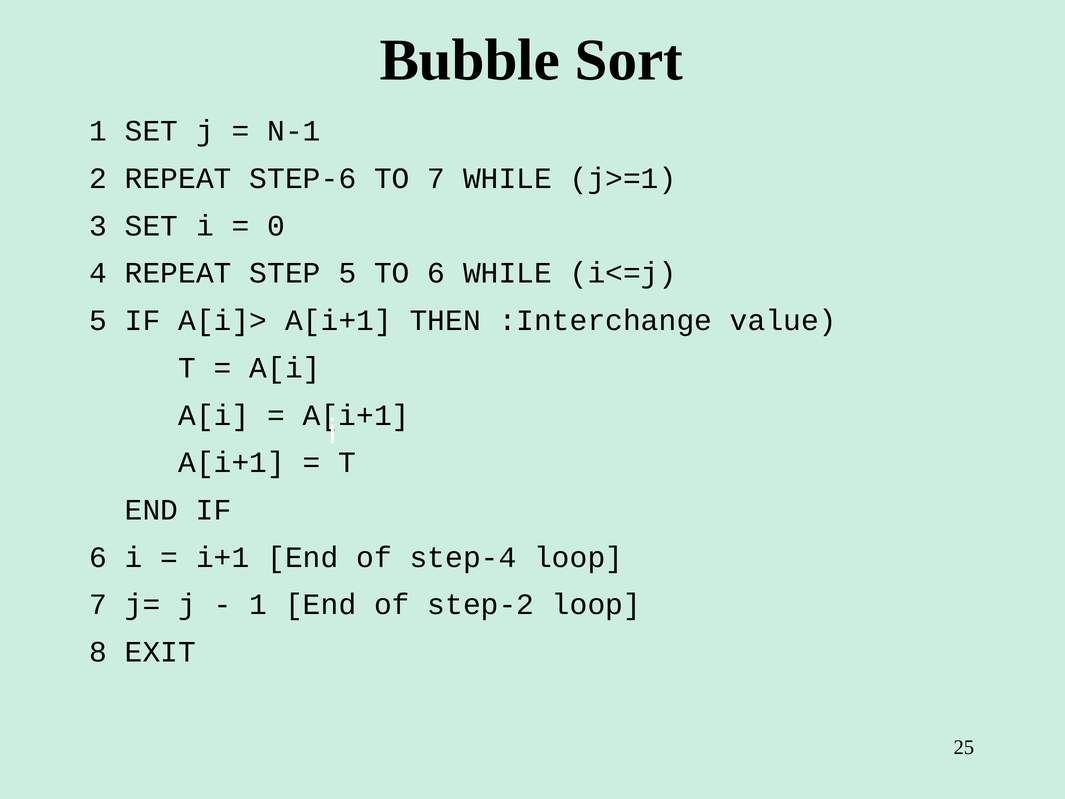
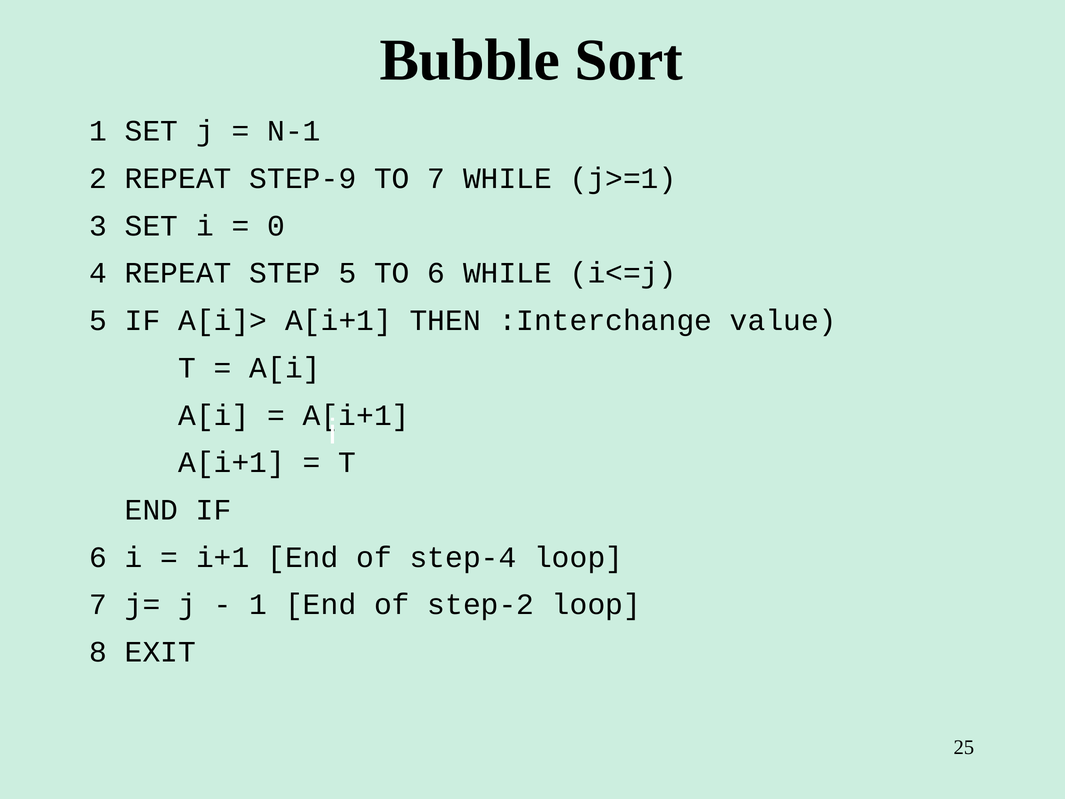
STEP-6: STEP-6 -> STEP-9
